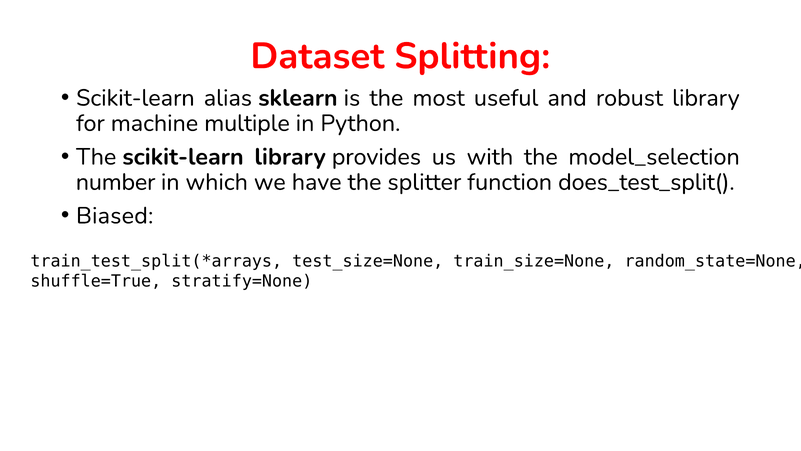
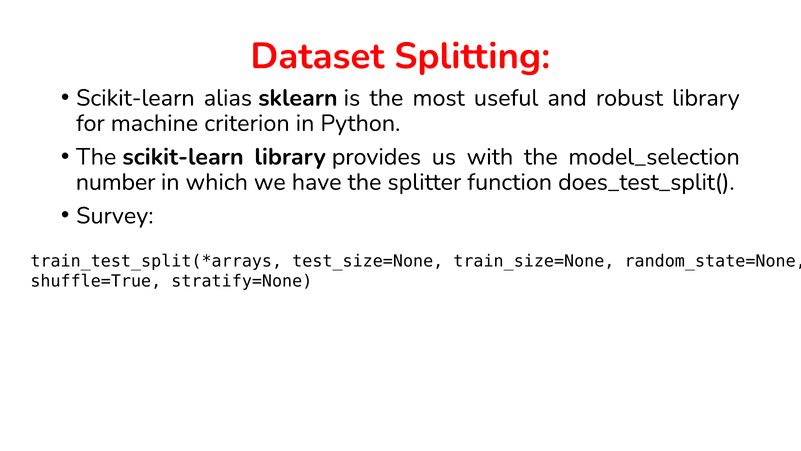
multiple: multiple -> criterion
Biased: Biased -> Survey
